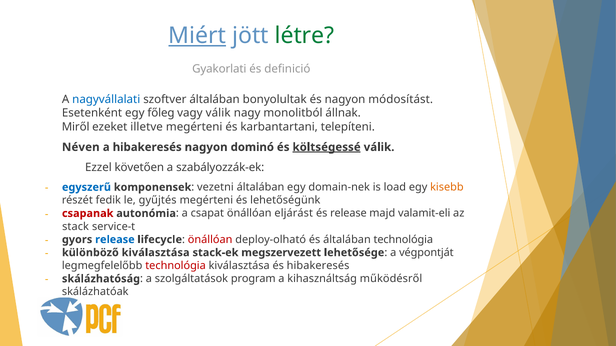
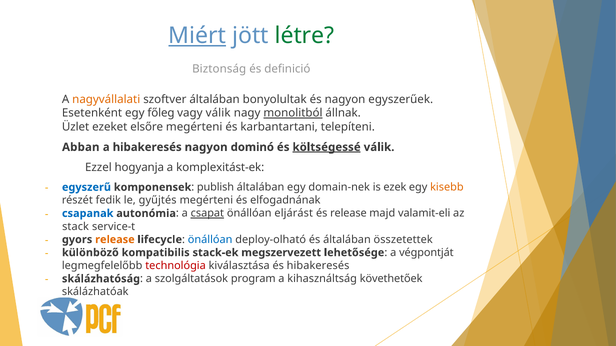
Gyakorlati: Gyakorlati -> Biztonság
nagyvállalati colour: blue -> orange
módosítást: módosítást -> egyszerűek
monolitból underline: none -> present
Miről: Miről -> Üzlet
illetve: illetve -> elsőre
Néven: Néven -> Abban
követően: követően -> hogyanja
szabályozzák-ek: szabályozzák-ek -> komplexitást-ek
vezetni: vezetni -> publish
load: load -> ezek
lehetőségünk: lehetőségünk -> elfogadnának
csapanak colour: red -> blue
csapat underline: none -> present
release at (115, 240) colour: blue -> orange
önállóan at (210, 240) colour: red -> blue
általában technológia: technológia -> összetettek
különböző kiválasztása: kiválasztása -> kompatibilis
működésről: működésről -> követhetőek
